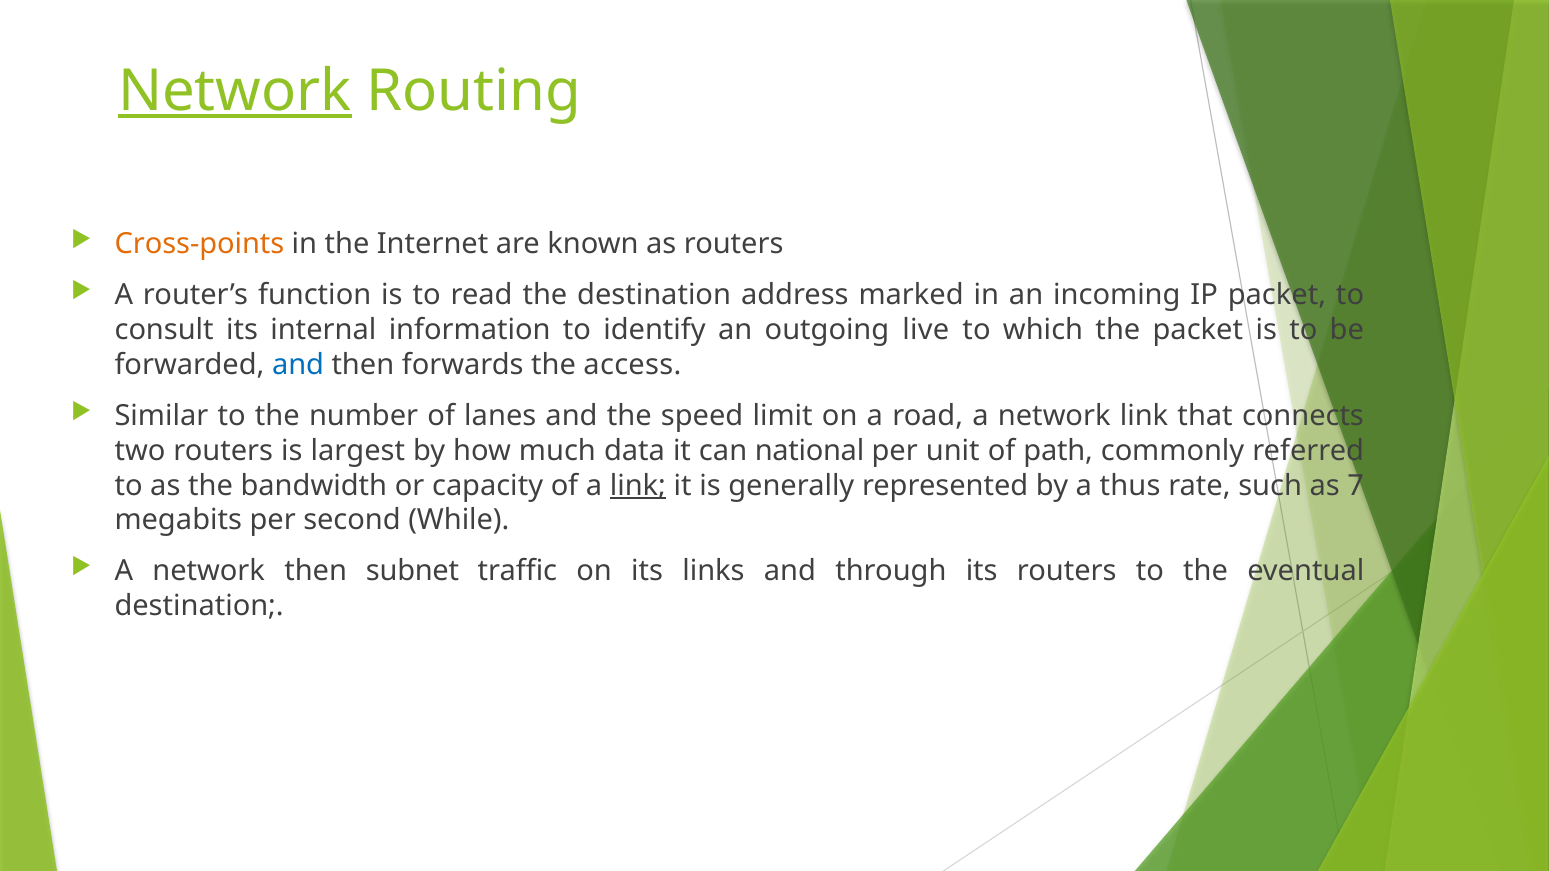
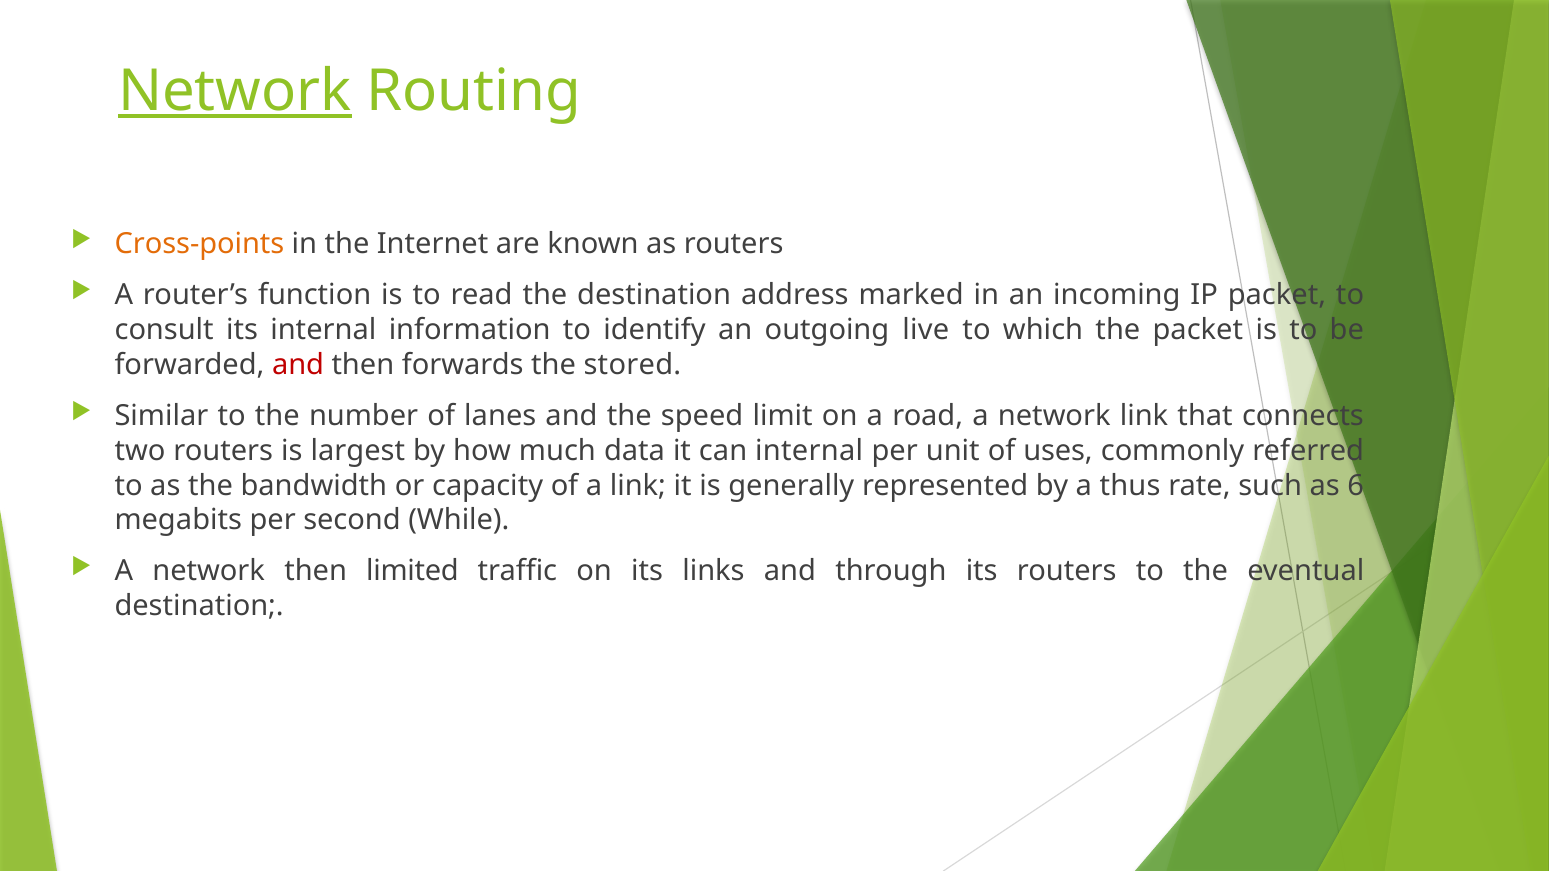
and at (298, 365) colour: blue -> red
access: access -> stored
can national: national -> internal
path: path -> uses
link at (638, 486) underline: present -> none
7: 7 -> 6
subnet: subnet -> limited
